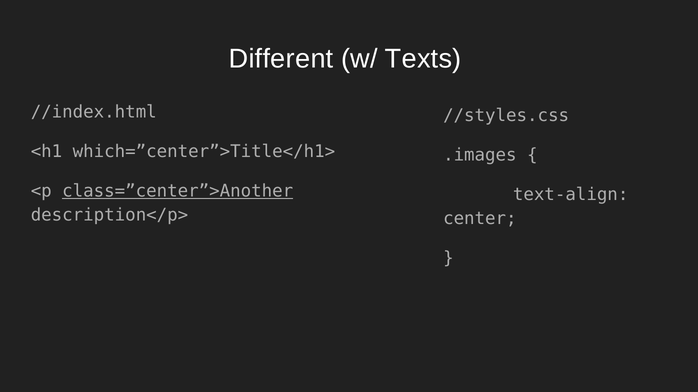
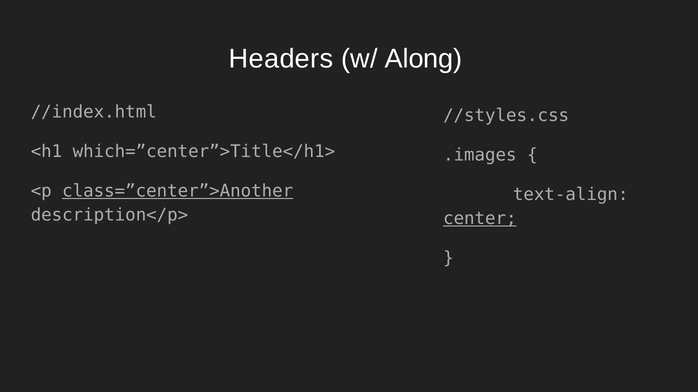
Different: Different -> Headers
Texts: Texts -> Along
center underline: none -> present
